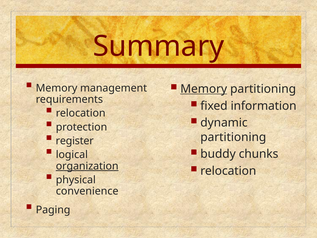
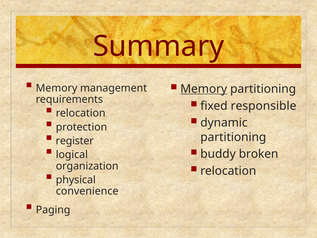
information: information -> responsible
chunks: chunks -> broken
organization underline: present -> none
